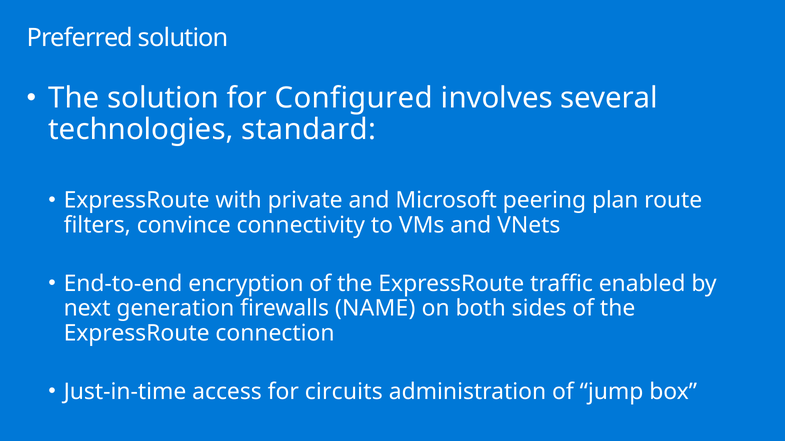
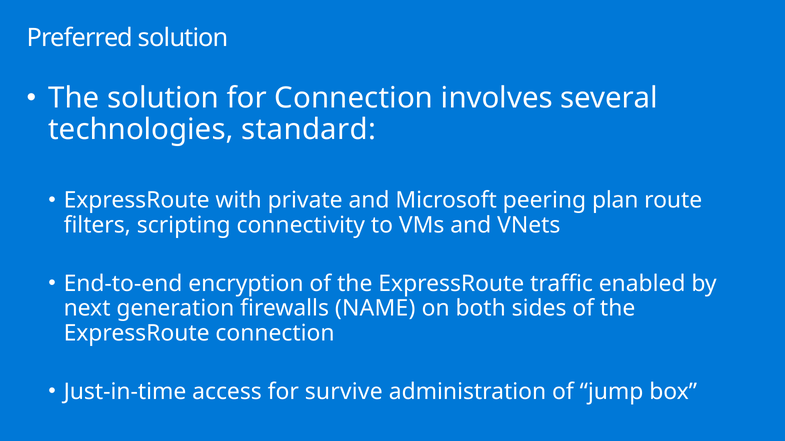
for Configured: Configured -> Connection
convince: convince -> scripting
circuits: circuits -> survive
